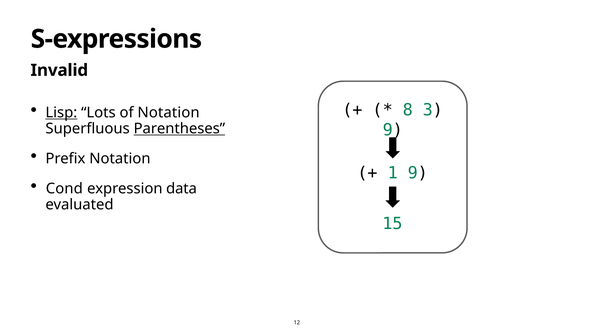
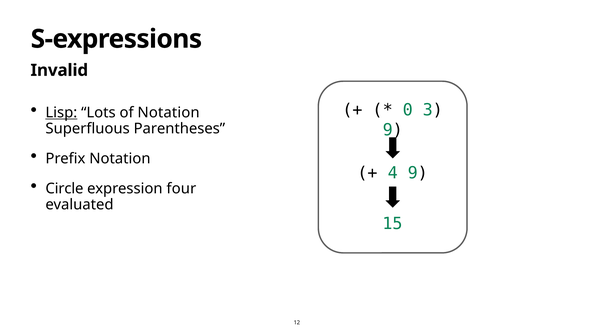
8: 8 -> 0
Parentheses underline: present -> none
1: 1 -> 4
Cond: Cond -> Circle
data: data -> four
